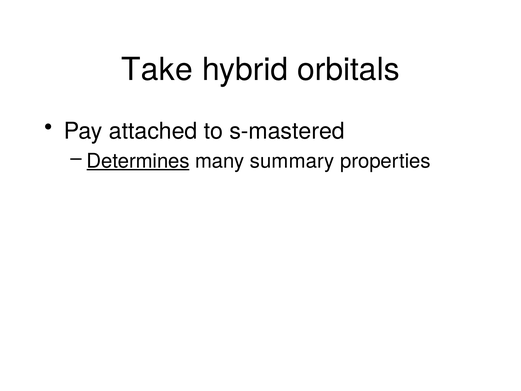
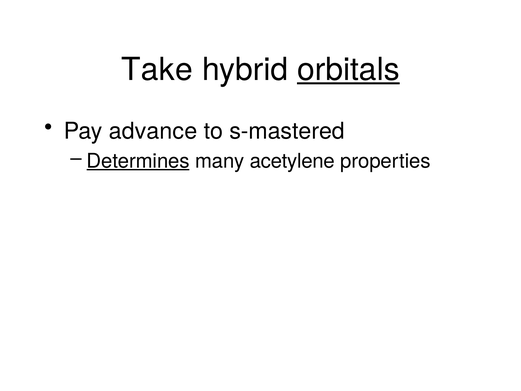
orbitals underline: none -> present
attached: attached -> advance
summary: summary -> acetylene
